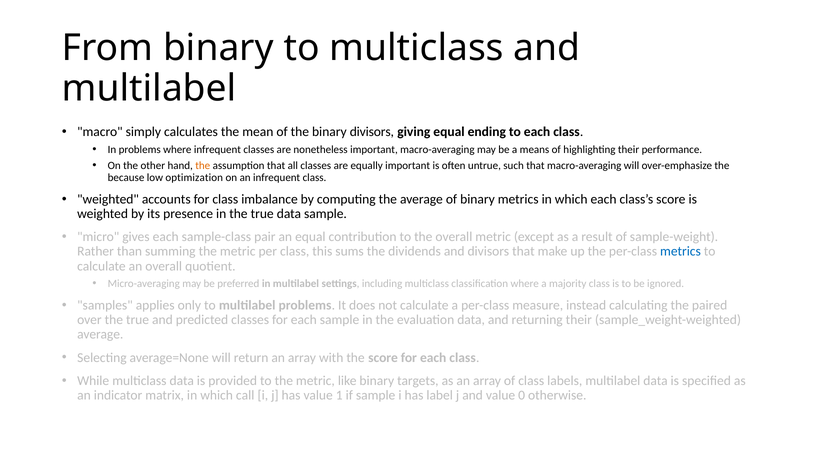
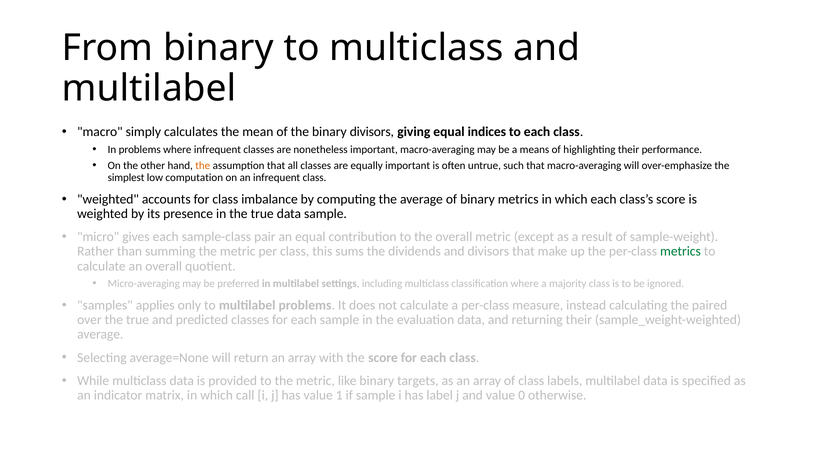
ending: ending -> indices
because: because -> simplest
optimization: optimization -> computation
metrics at (680, 252) colour: blue -> green
